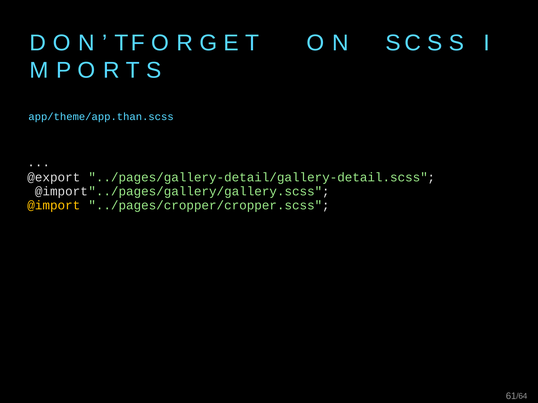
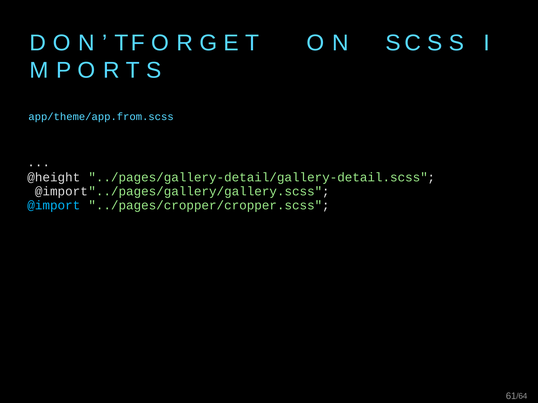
app/theme/app.than.scss: app/theme/app.than.scss -> app/theme/app.from.scss
@export: @export -> @height
@import colour: yellow -> light blue
